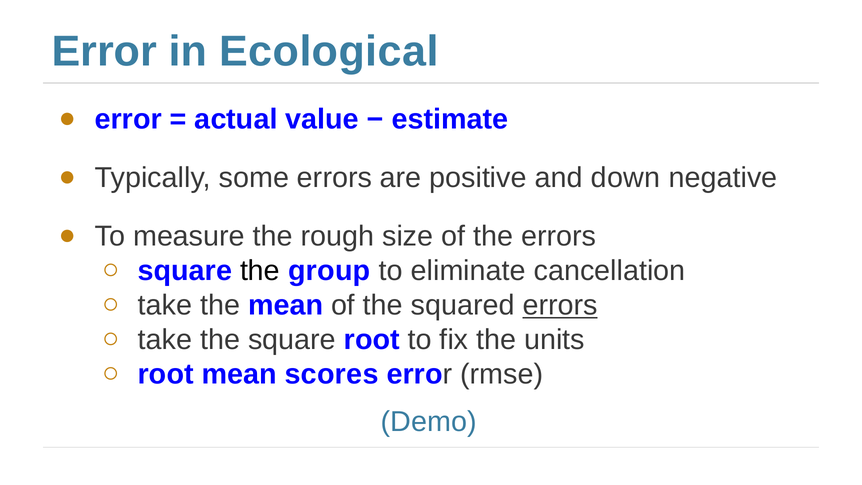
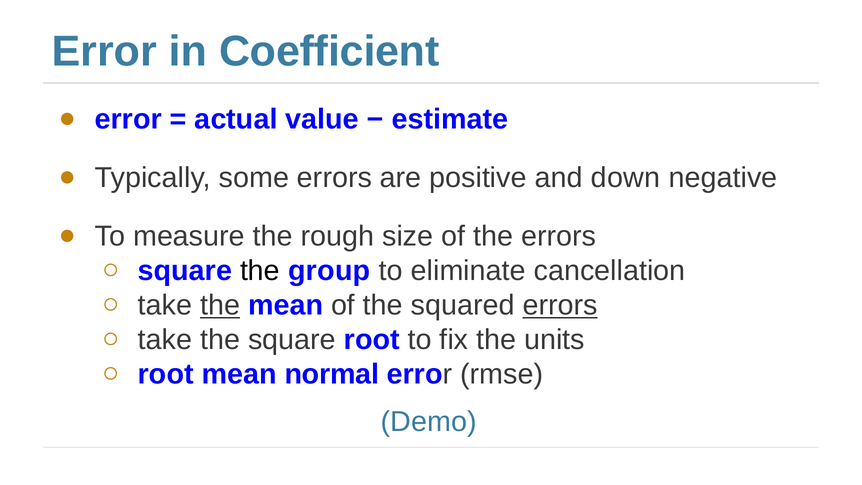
Ecological: Ecological -> Coefficient
the at (220, 305) underline: none -> present
scores: scores -> normal
